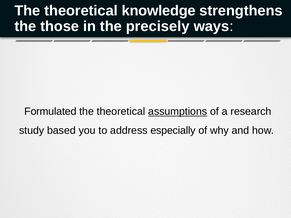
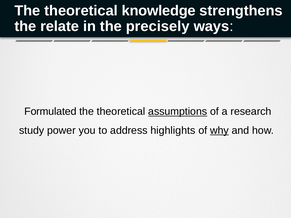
those: those -> relate
based: based -> power
especially: especially -> highlights
why underline: none -> present
